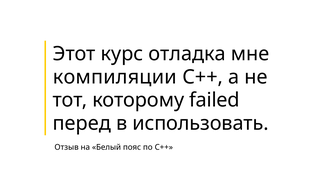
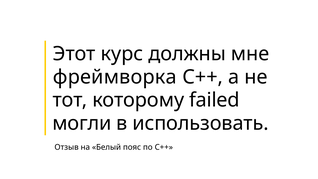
отладка: отладка -> должны
компиляции: компиляции -> фреймворка
перед: перед -> могли
